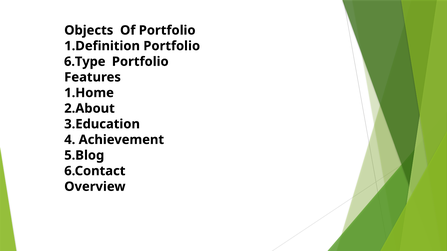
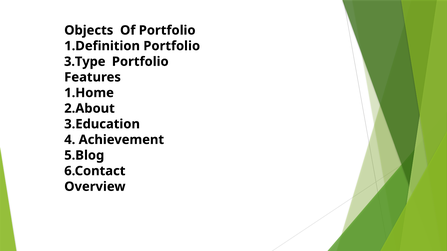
6.Type: 6.Type -> 3.Type
